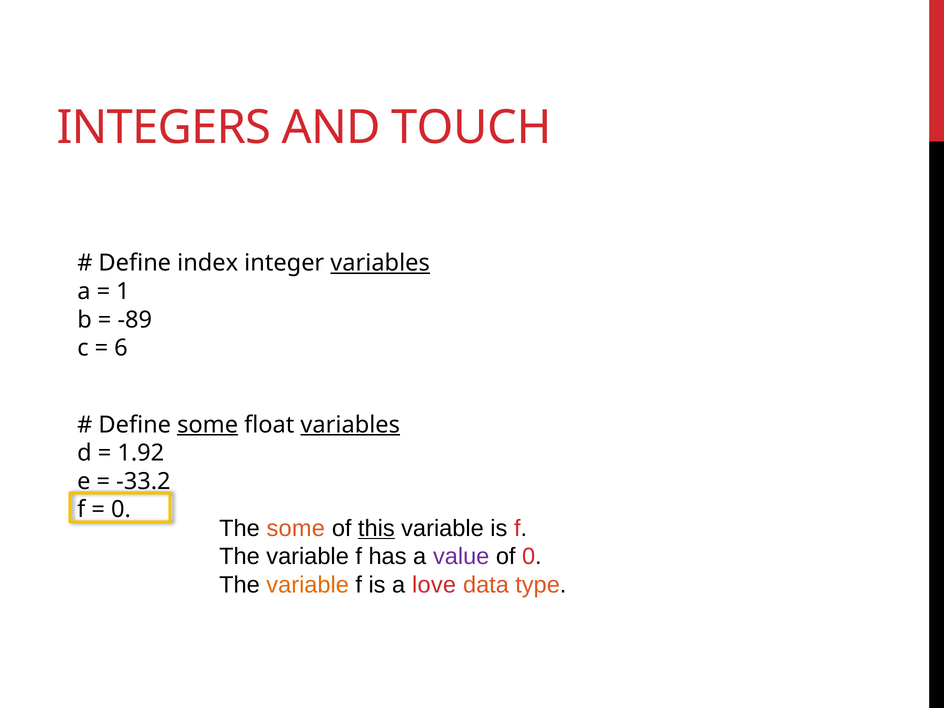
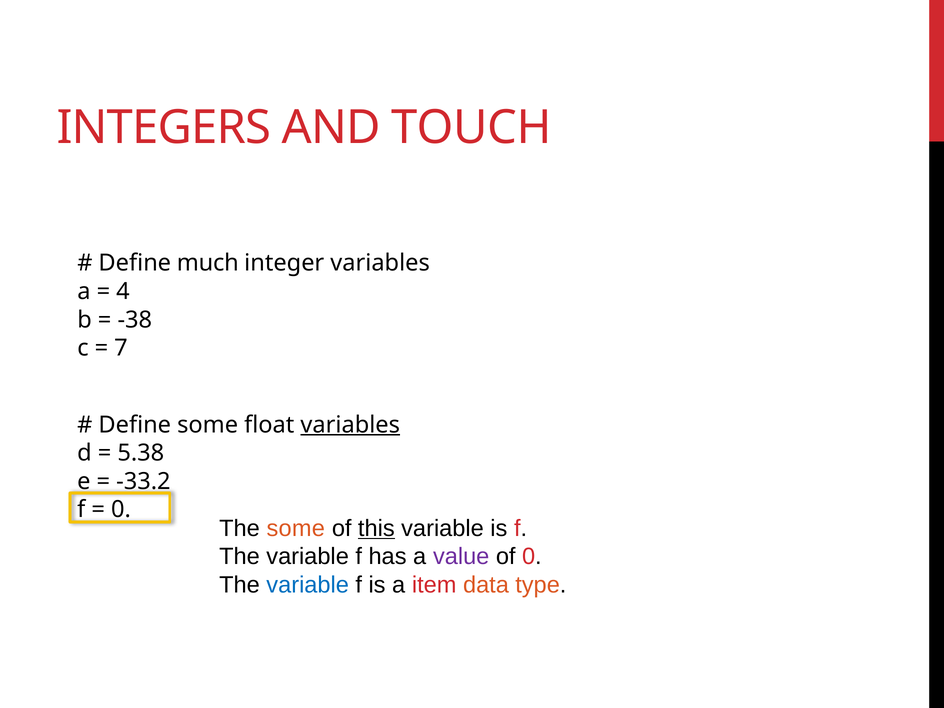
index: index -> much
variables at (380, 263) underline: present -> none
1: 1 -> 4
-89: -89 -> -38
6: 6 -> 7
some at (208, 425) underline: present -> none
1.92: 1.92 -> 5.38
variable at (308, 585) colour: orange -> blue
love: love -> item
